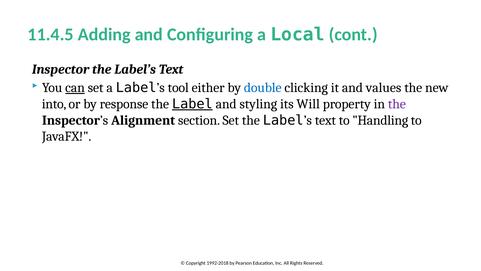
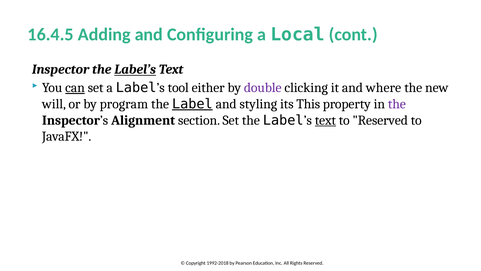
11.4.5: 11.4.5 -> 16.4.5
Label’s at (135, 69) underline: none -> present
double colour: blue -> purple
values: values -> where
into: into -> will
response: response -> program
Will: Will -> This
text at (325, 120) underline: none -> present
to Handling: Handling -> Reserved
